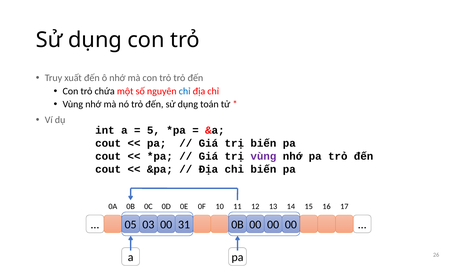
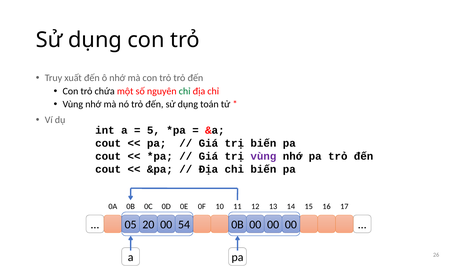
chỉ at (185, 91) colour: blue -> green
03: 03 -> 20
31: 31 -> 54
